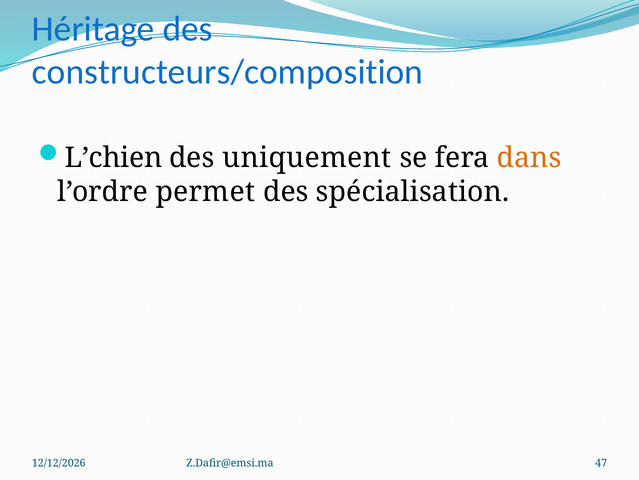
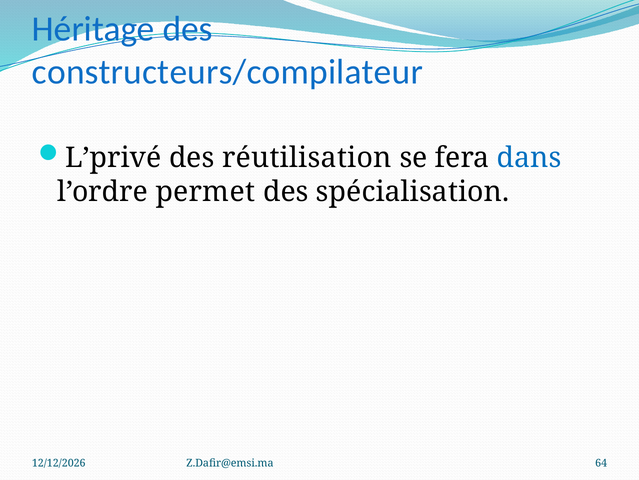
constructeurs/composition: constructeurs/composition -> constructeurs/compilateur
L’chien: L’chien -> L’privé
uniquement: uniquement -> réutilisation
dans colour: orange -> blue
47: 47 -> 64
